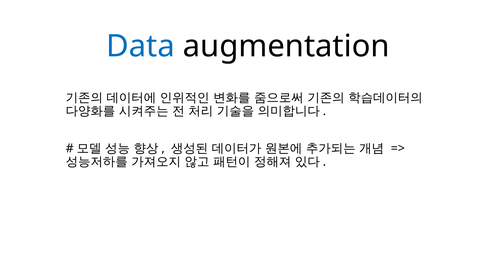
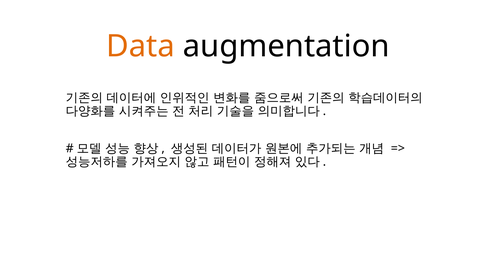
Data colour: blue -> orange
